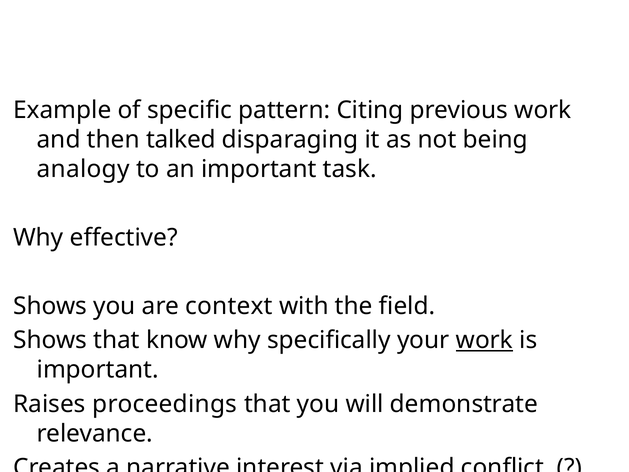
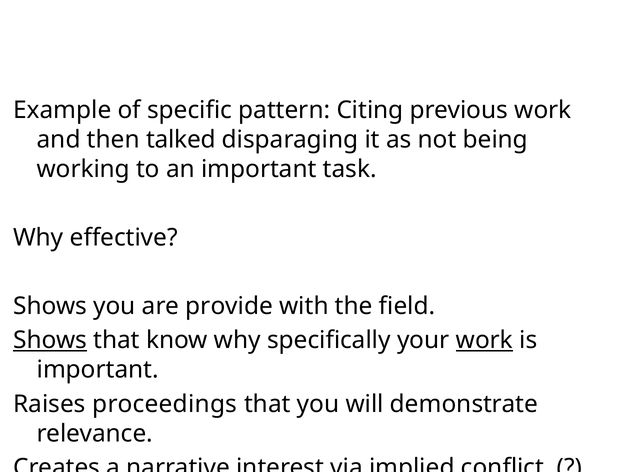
analogy: analogy -> working
context: context -> provide
Shows at (50, 340) underline: none -> present
